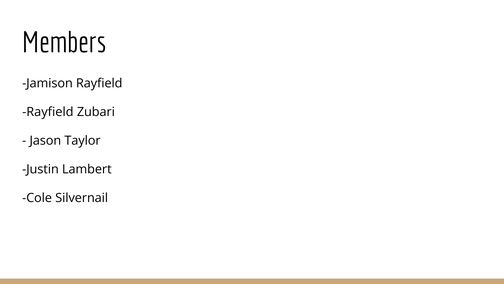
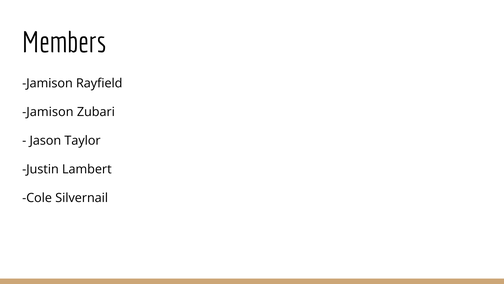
Rayfield at (48, 112): Rayfield -> Jamison
